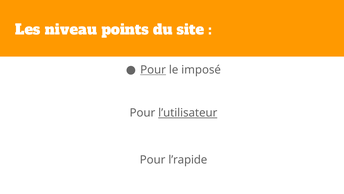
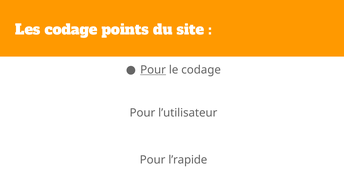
Les niveau: niveau -> codage
le imposé: imposé -> codage
l’utilisateur underline: present -> none
